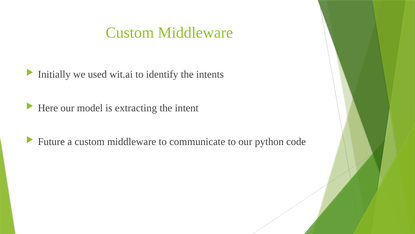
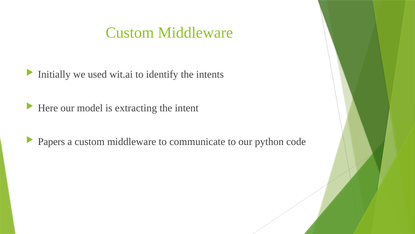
Future: Future -> Papers
